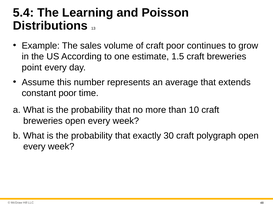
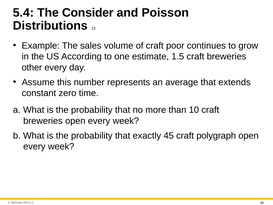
Learning: Learning -> Consider
point: point -> other
constant poor: poor -> zero
30: 30 -> 45
